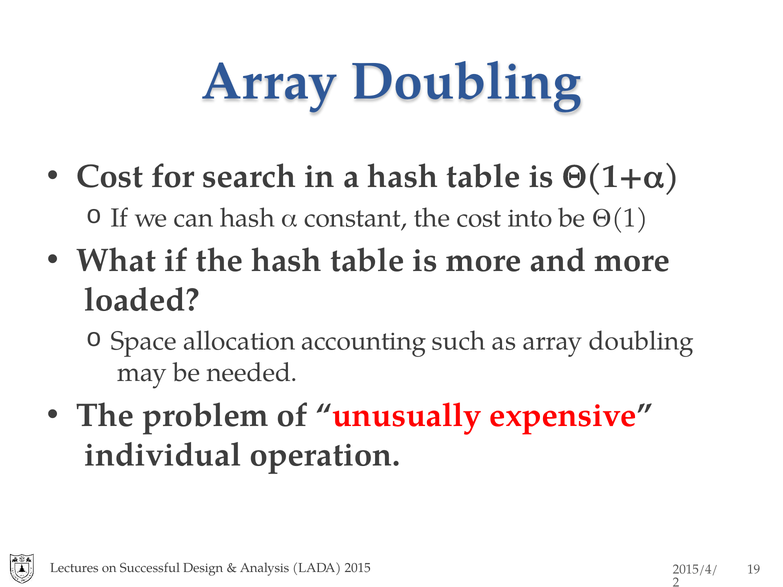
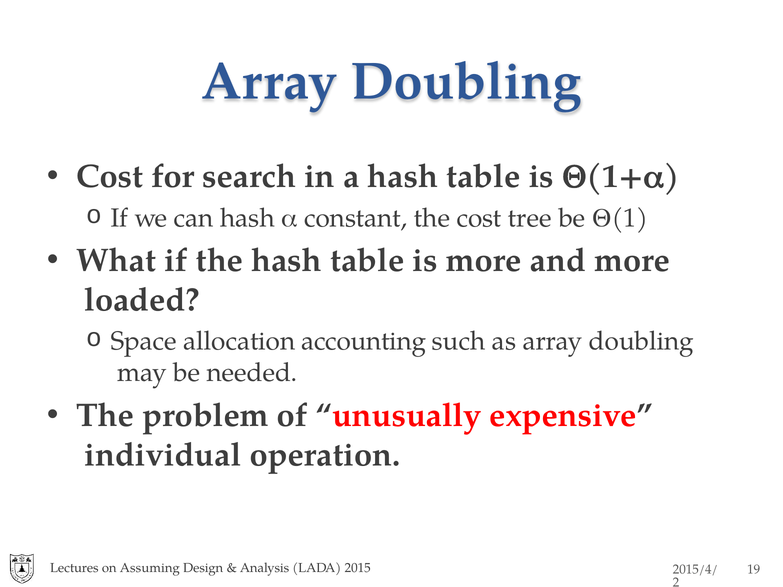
into: into -> tree
Successful: Successful -> Assuming
